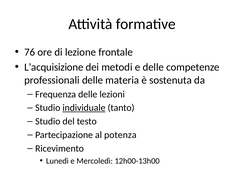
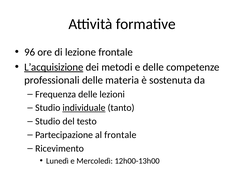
76: 76 -> 96
L’acquisizione underline: none -> present
al potenza: potenza -> frontale
